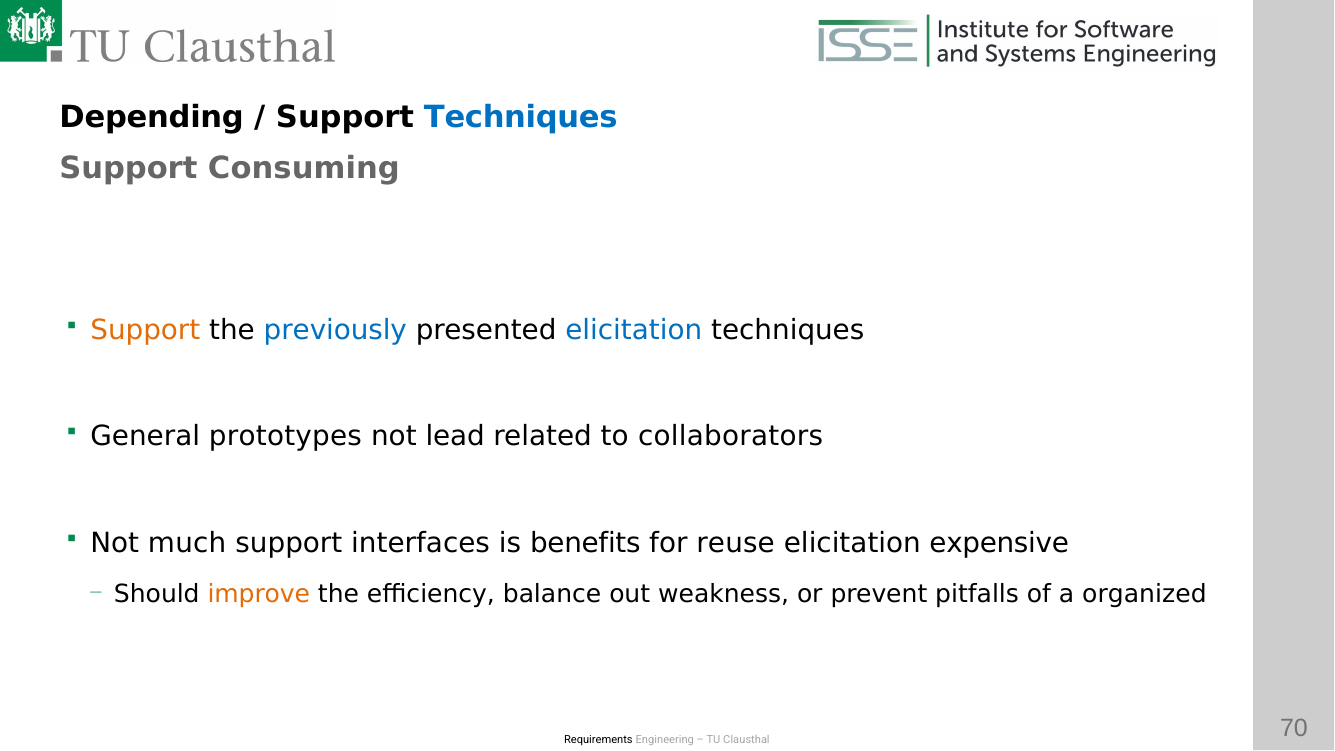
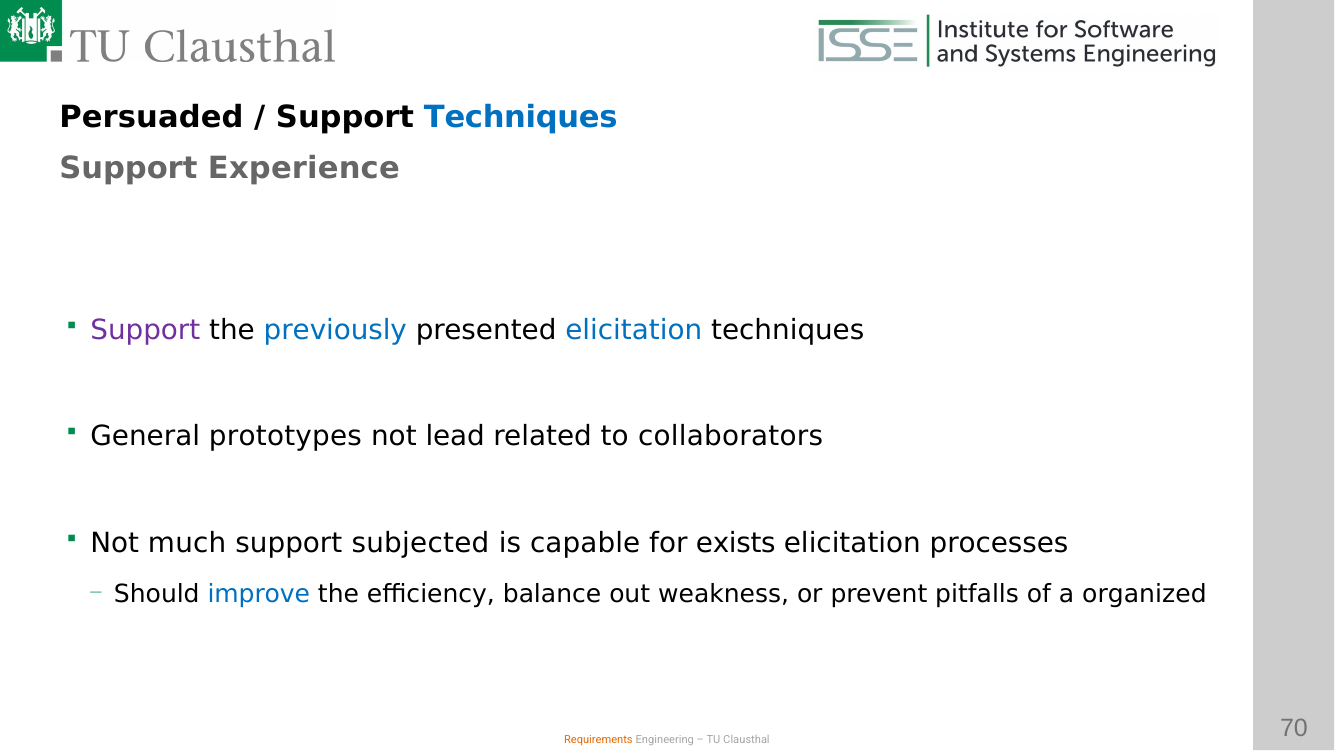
Depending: Depending -> Persuaded
Consuming: Consuming -> Experience
Support at (145, 330) colour: orange -> purple
interfaces: interfaces -> subjected
benefits: benefits -> capable
reuse: reuse -> exists
expensive: expensive -> processes
improve colour: orange -> blue
Requirements colour: black -> orange
